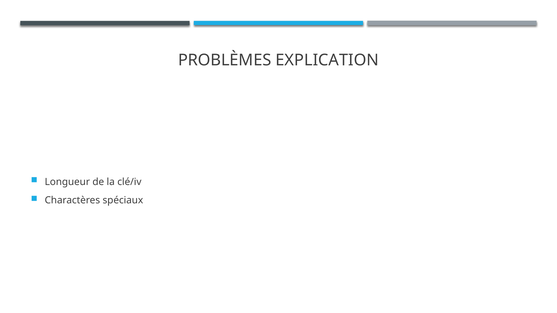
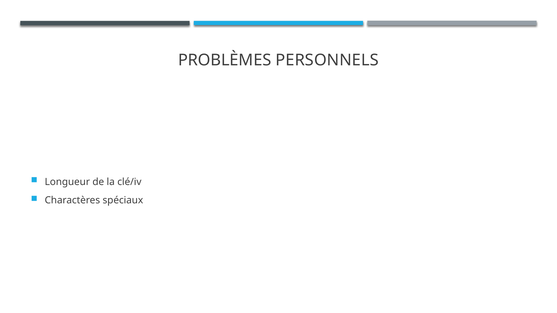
EXPLICATION: EXPLICATION -> PERSONNELS
